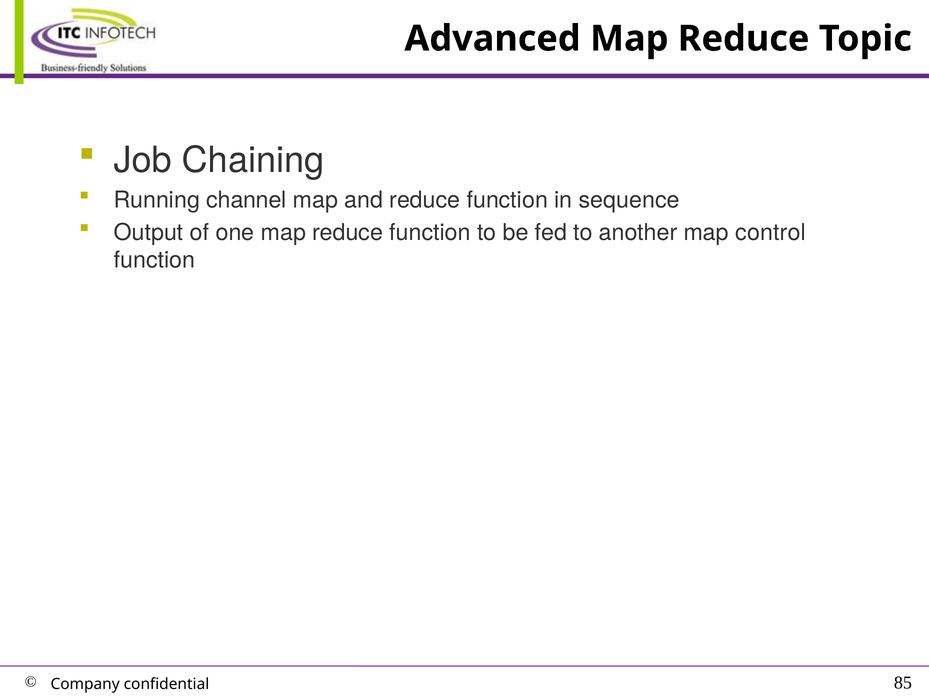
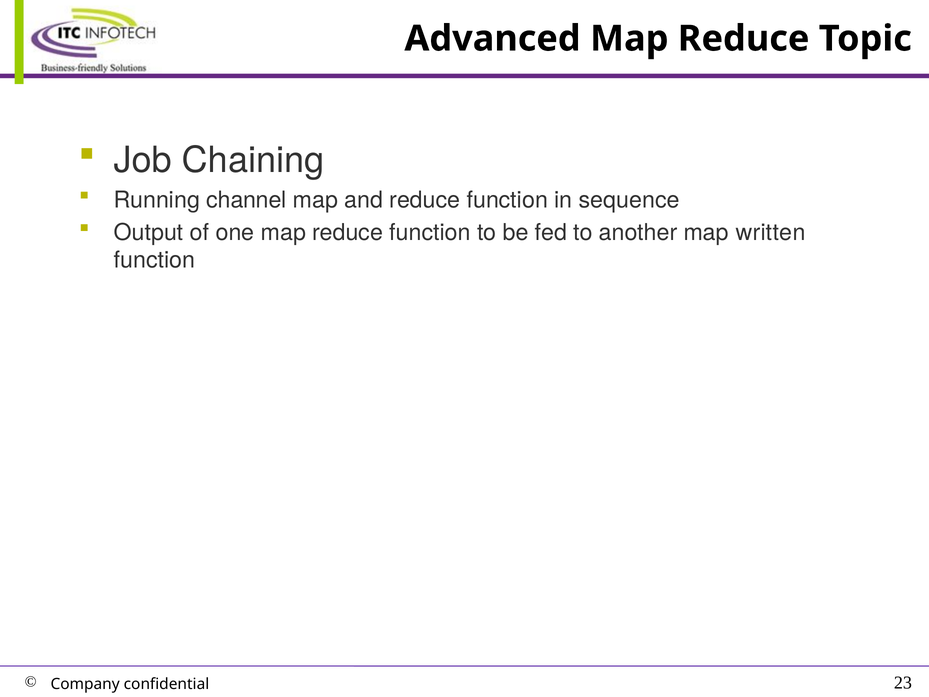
control: control -> written
85: 85 -> 23
